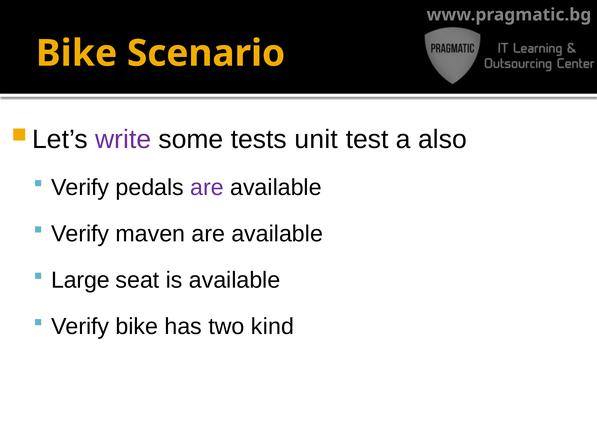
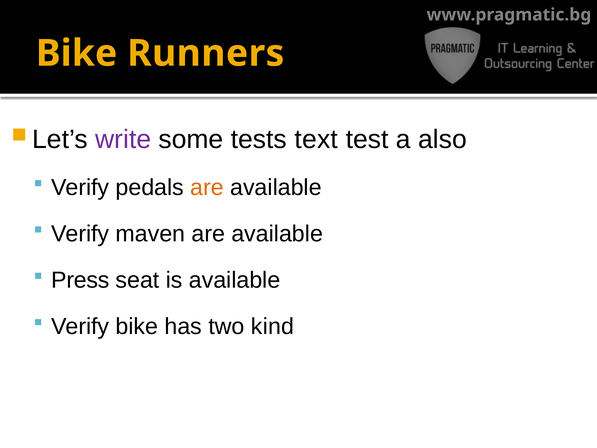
Scenario: Scenario -> Runners
unit: unit -> text
are at (207, 187) colour: purple -> orange
Large: Large -> Press
